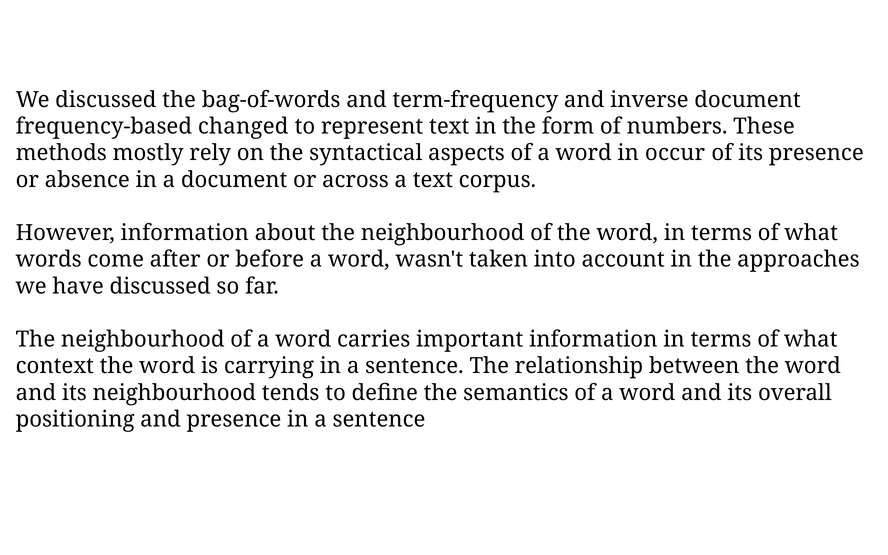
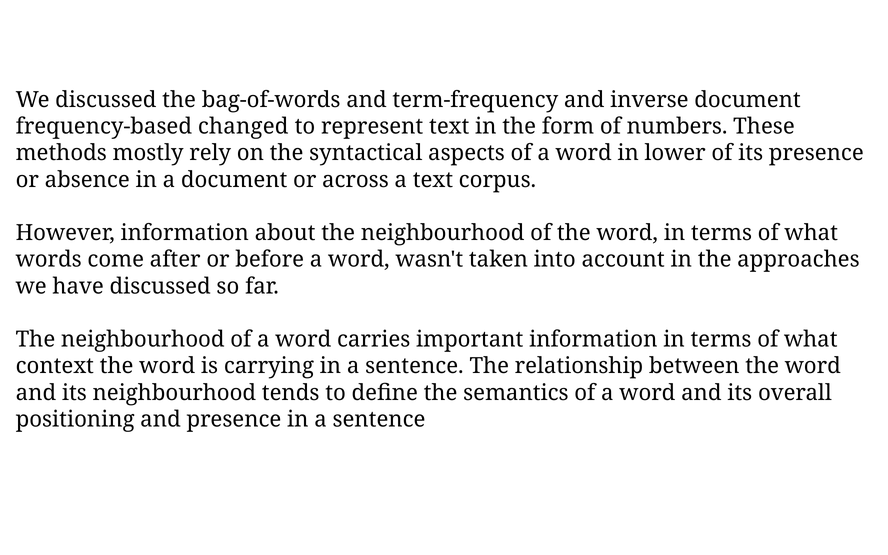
occur: occur -> lower
